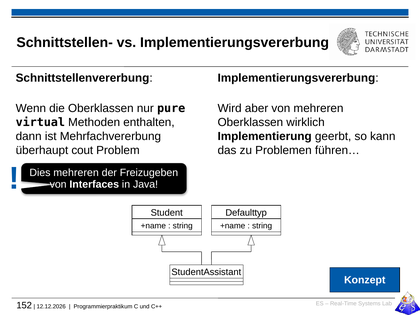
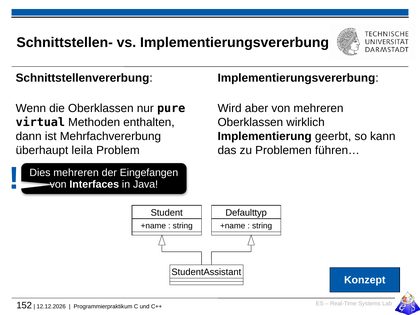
cout: cout -> leila
Freizugeben: Freizugeben -> Eingefangen
